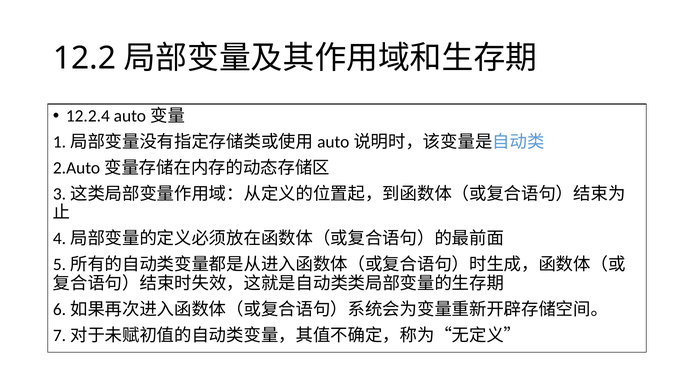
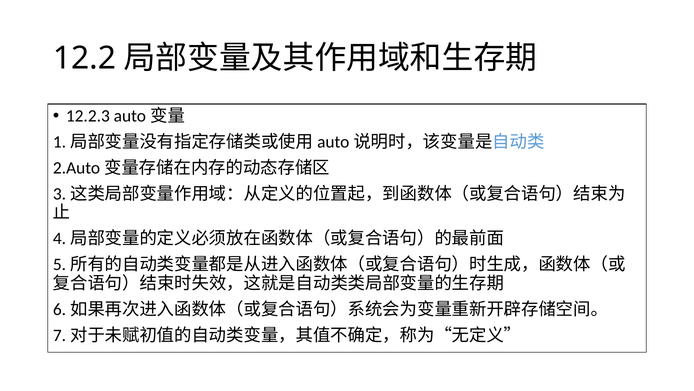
12.2.4: 12.2.4 -> 12.2.3
